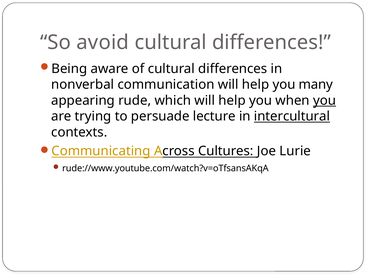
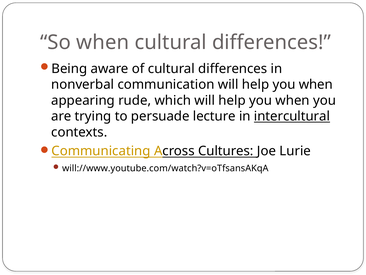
So avoid: avoid -> when
many at (316, 84): many -> when
you at (325, 100) underline: present -> none
rude://www.youtube.com/watch?v=oTfsansAKqA: rude://www.youtube.com/watch?v=oTfsansAKqA -> will://www.youtube.com/watch?v=oTfsansAKqA
